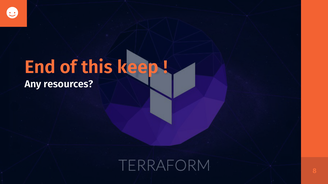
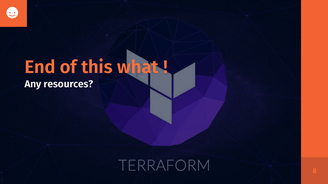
keep: keep -> what
